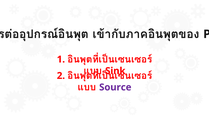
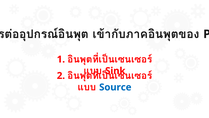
Source colour: purple -> blue
